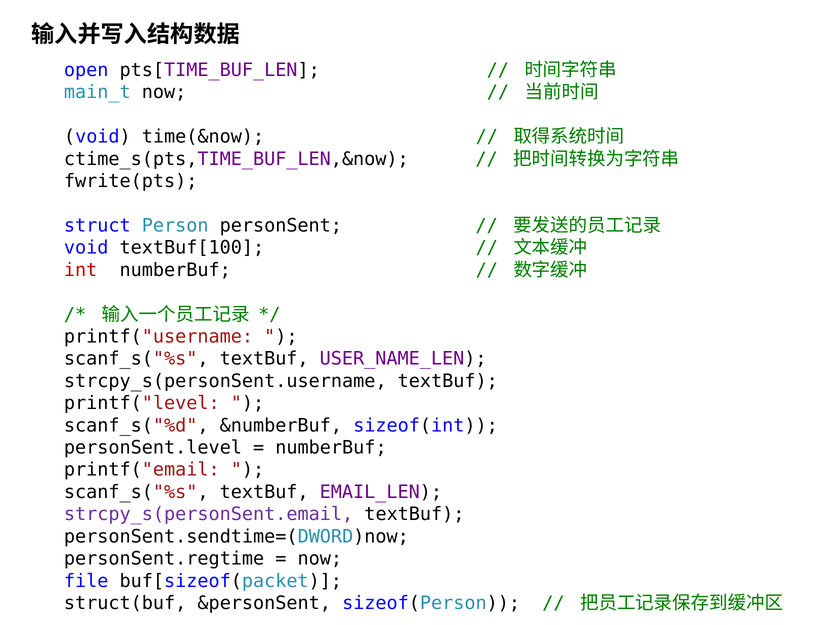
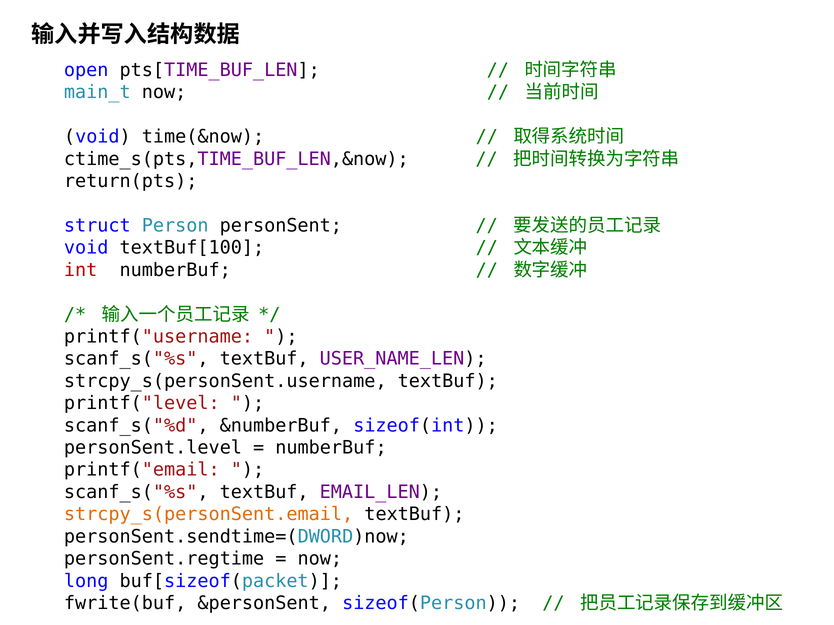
fwrite(pts: fwrite(pts -> return(pts
strcpy_s(personSent.email colour: purple -> orange
file: file -> long
struct(buf: struct(buf -> fwrite(buf
